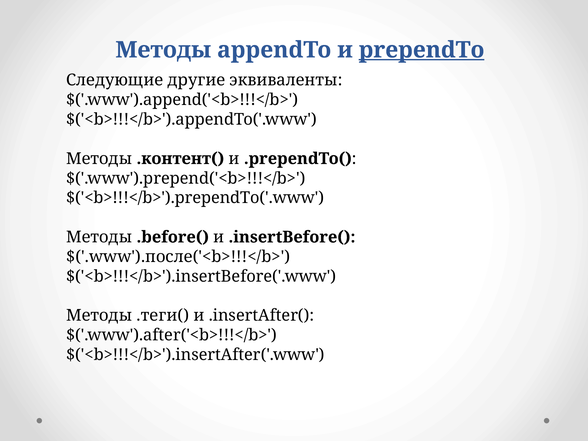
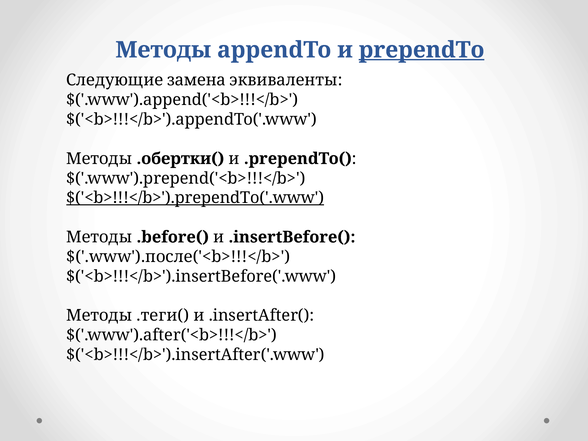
другие: другие -> замена
.контент(: .контент( -> .обертки(
$('<b>!!!</b>').prependTo('.www underline: none -> present
